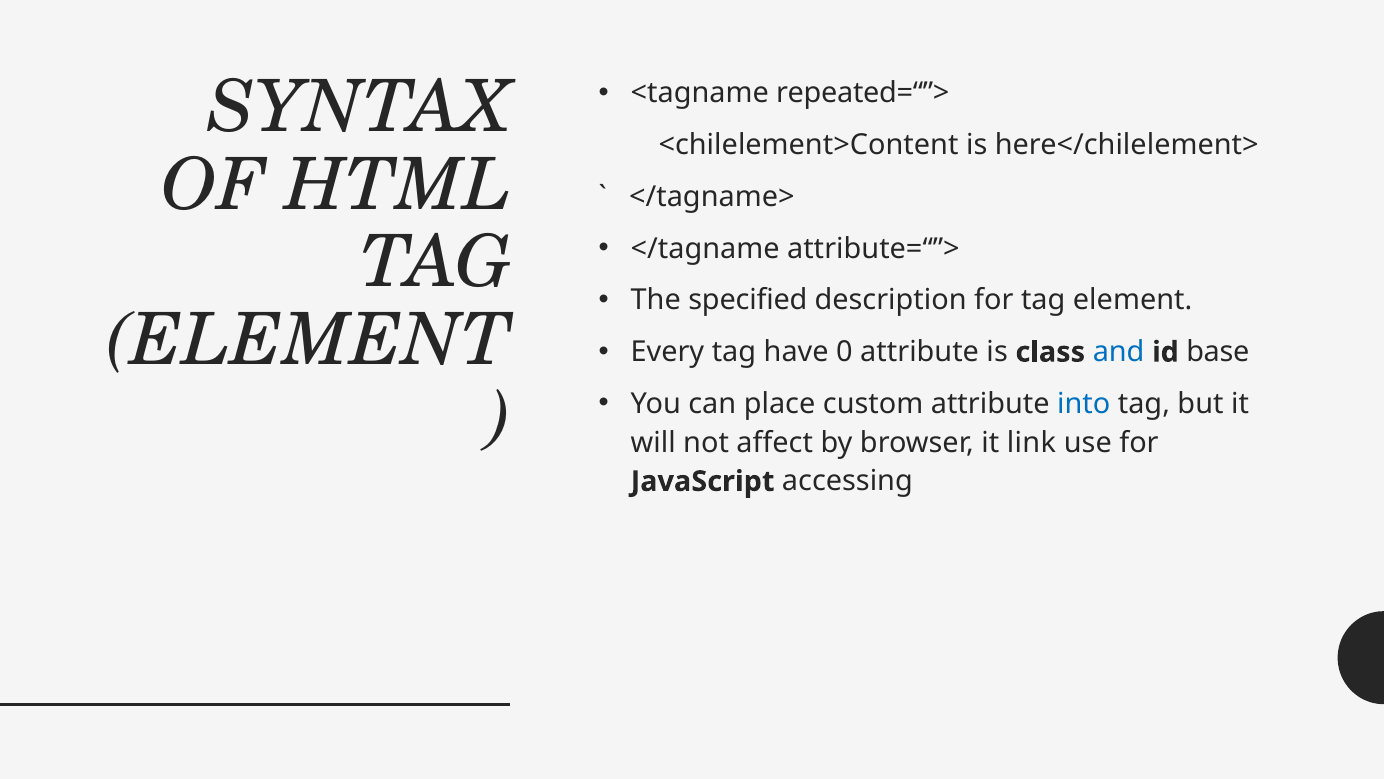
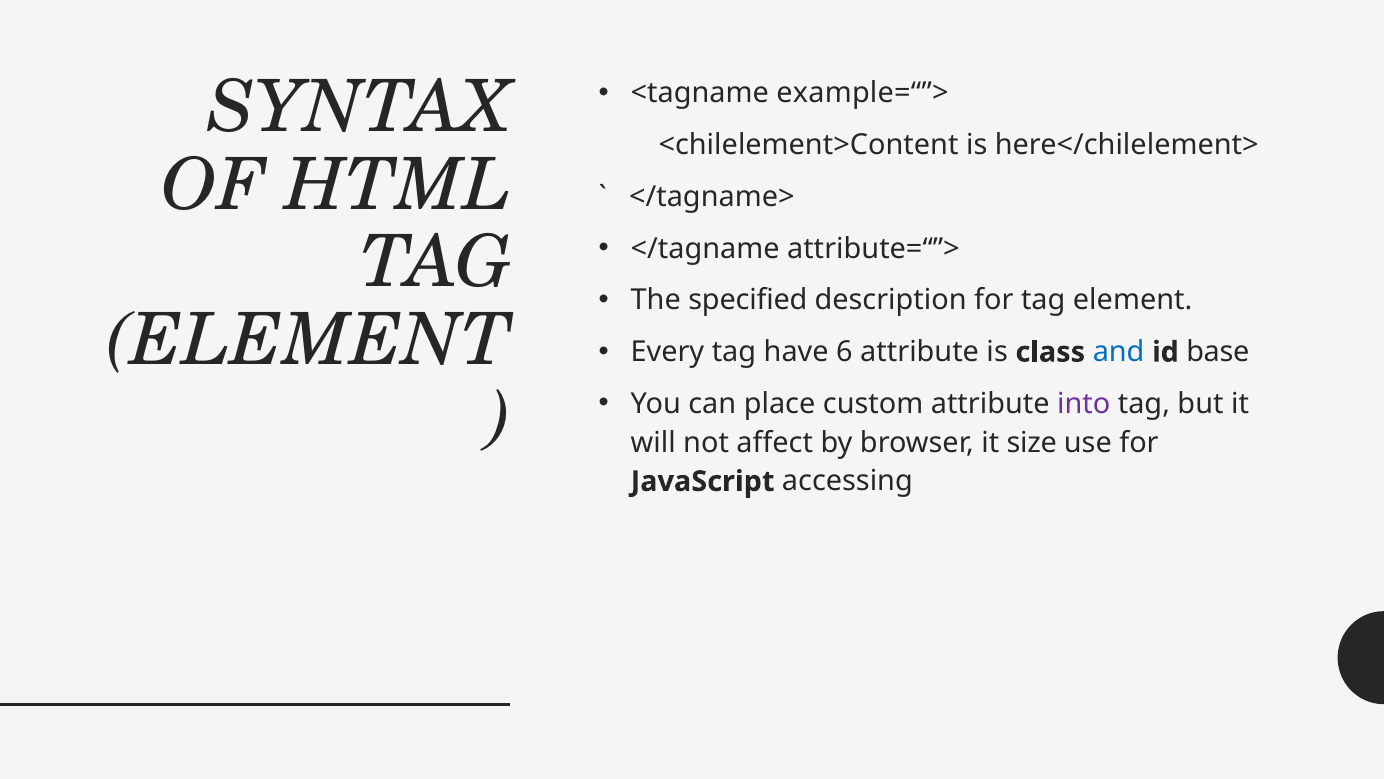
repeated=“”>: repeated=“”> -> example=“”>
0: 0 -> 6
into colour: blue -> purple
link: link -> size
